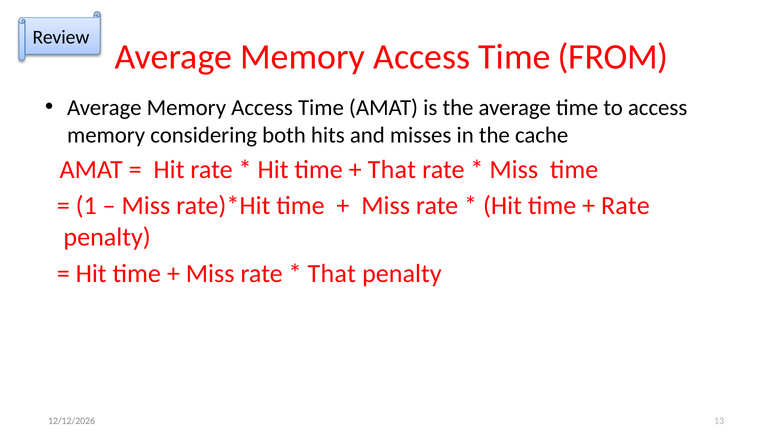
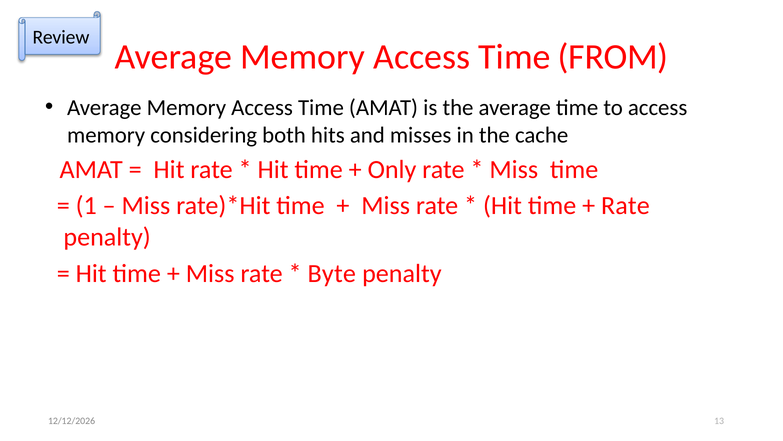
That at (392, 169): That -> Only
That at (332, 273): That -> Byte
